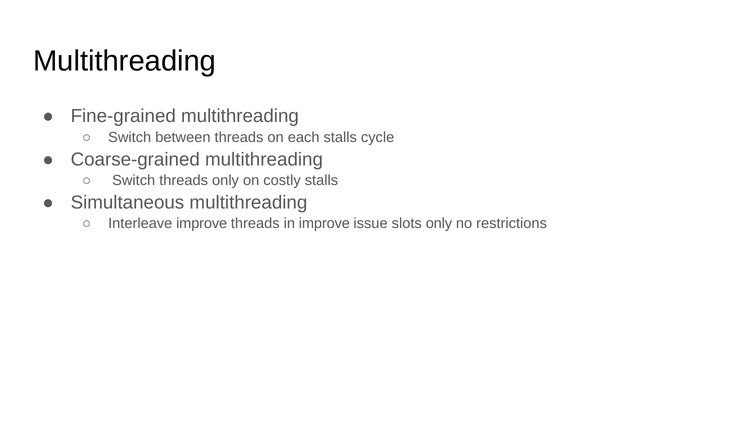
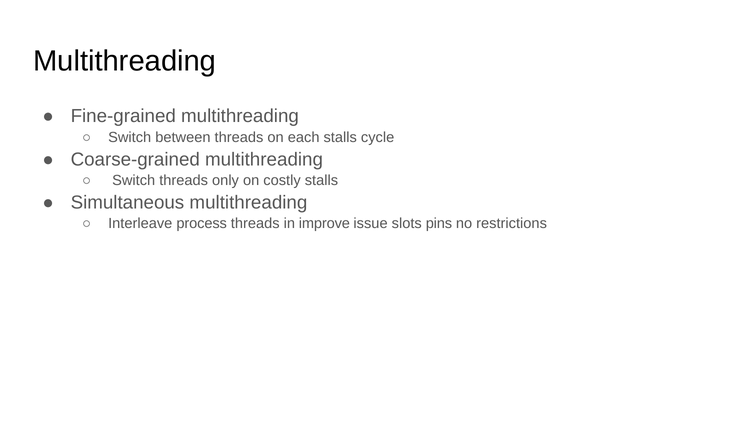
Interleave improve: improve -> process
slots only: only -> pins
